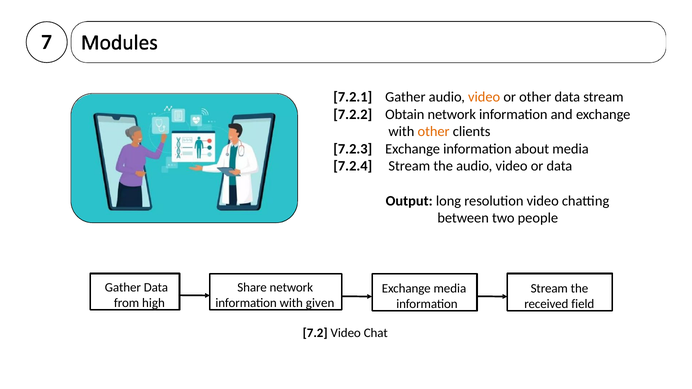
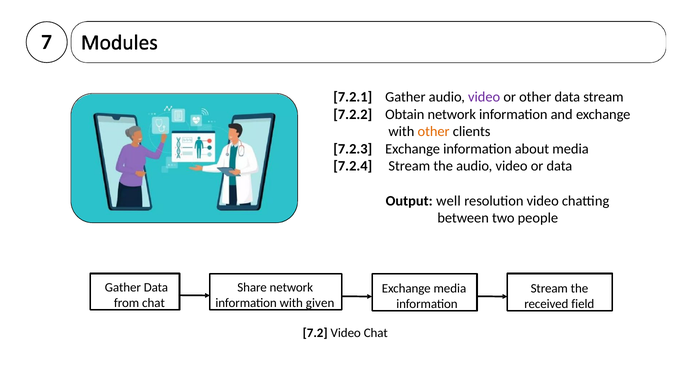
video at (484, 97) colour: orange -> purple
long: long -> well
from high: high -> chat
